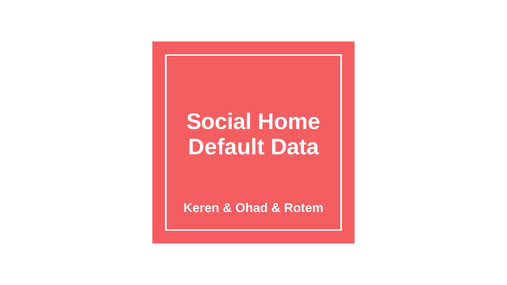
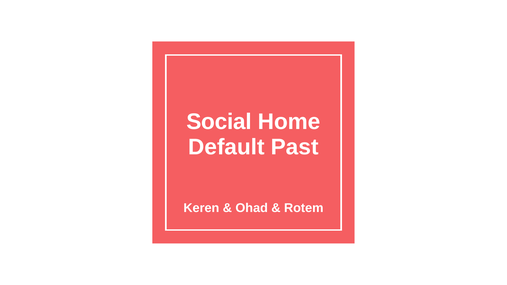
Data: Data -> Past
